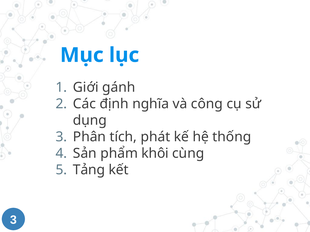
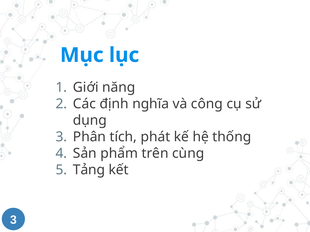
gánh: gánh -> năng
khôi: khôi -> trên
